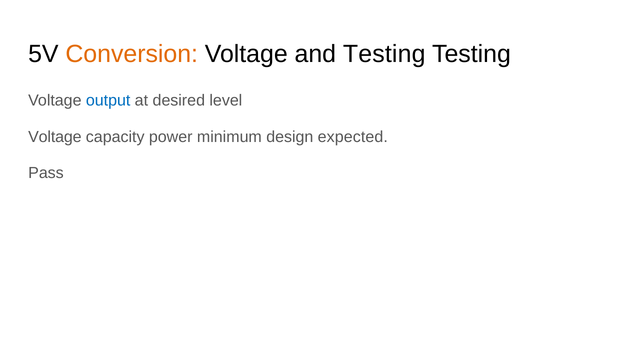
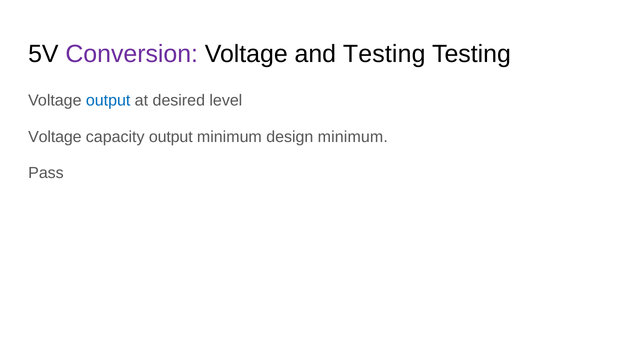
Conversion colour: orange -> purple
capacity power: power -> output
design expected: expected -> minimum
